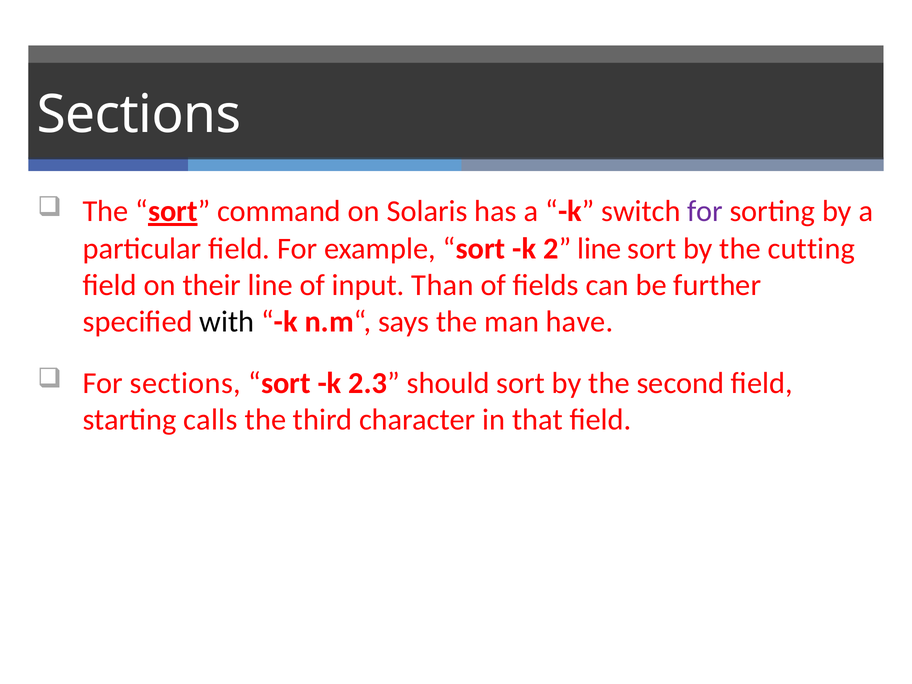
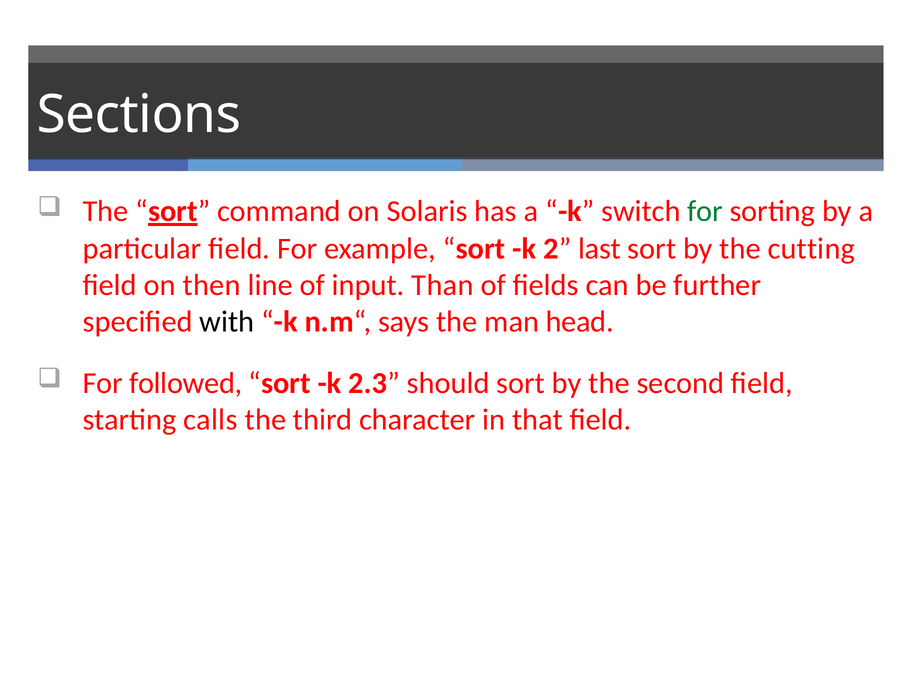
for at (705, 211) colour: purple -> green
2 line: line -> last
their: their -> then
have: have -> head
For sections: sections -> followed
